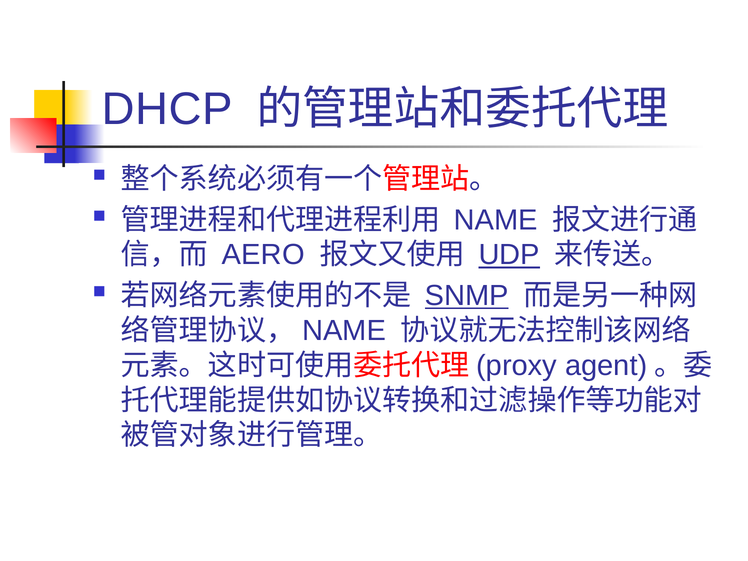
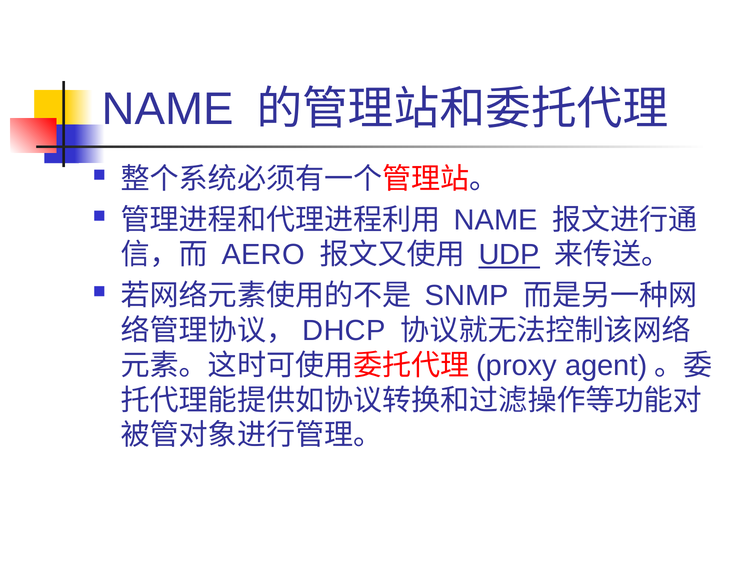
DHCP at (167, 109): DHCP -> NAME
SNMP underline: present -> none
NAME at (344, 331): NAME -> DHCP
